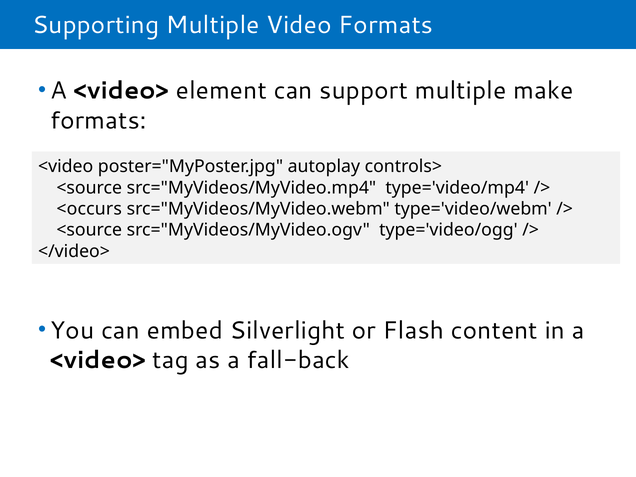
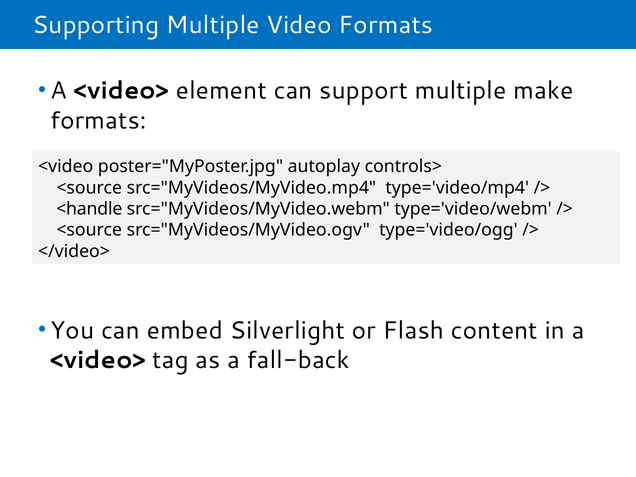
<occurs: <occurs -> <handle
